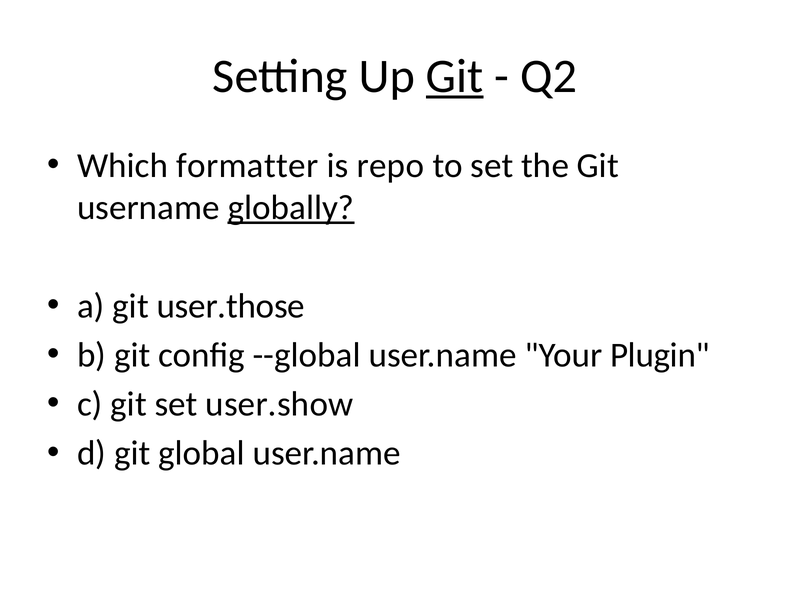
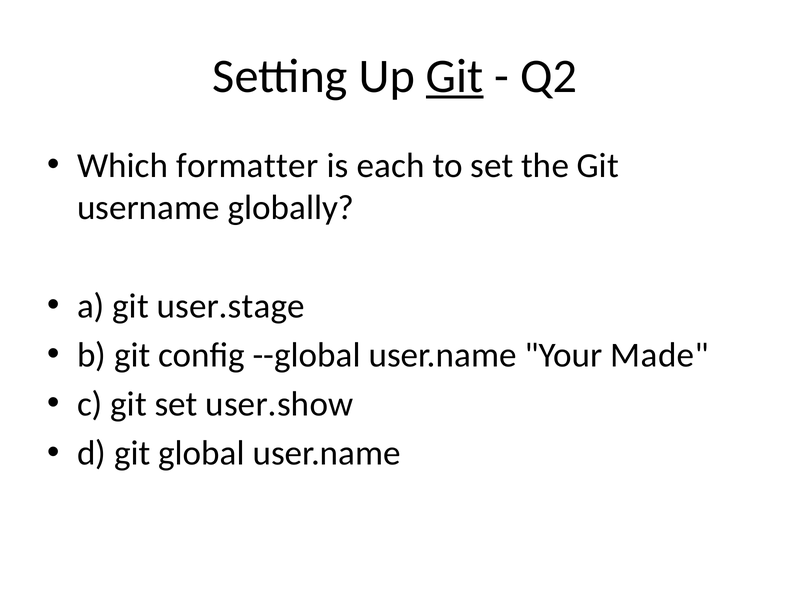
repo: repo -> each
globally underline: present -> none
user.those: user.those -> user.stage
Plugin: Plugin -> Made
